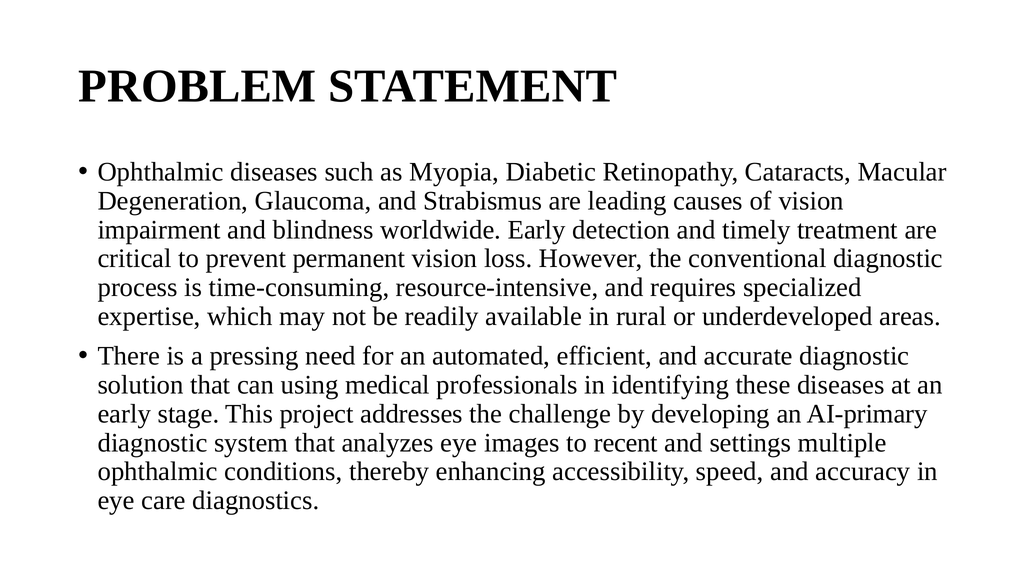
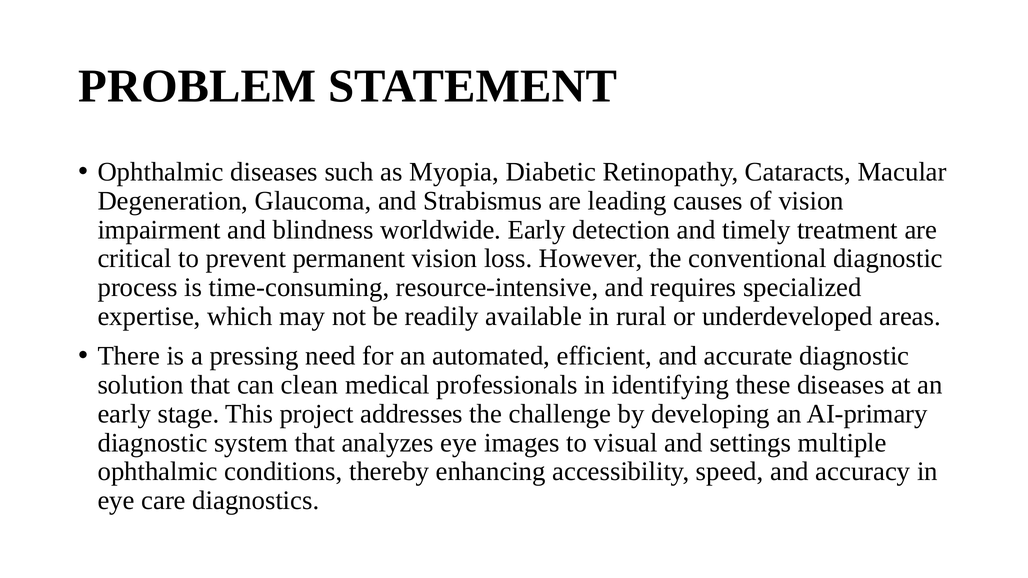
using: using -> clean
recent: recent -> visual
